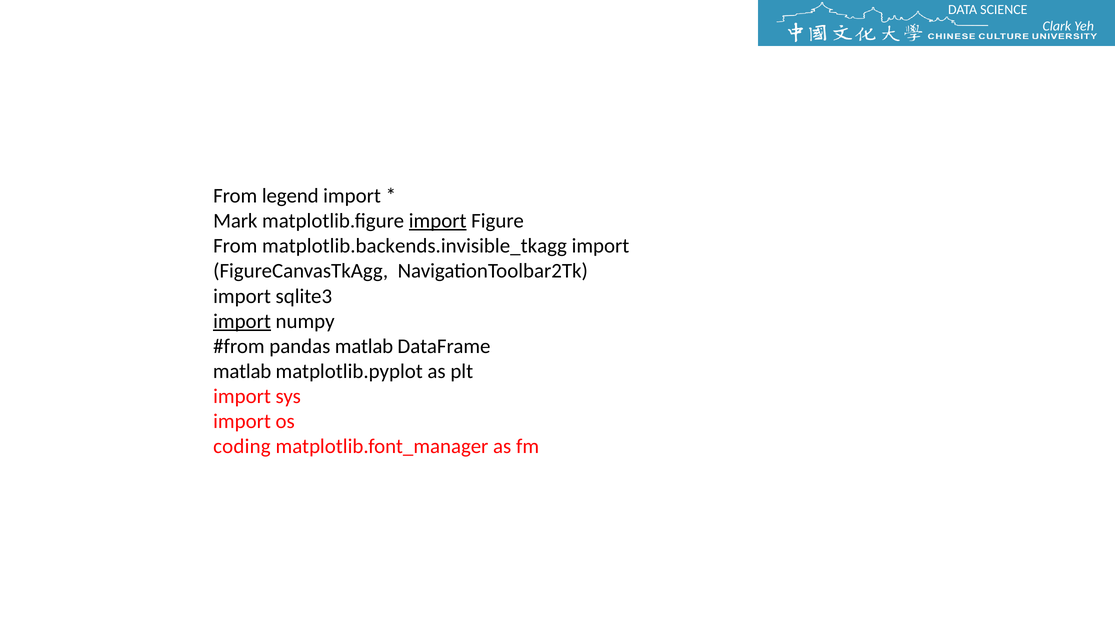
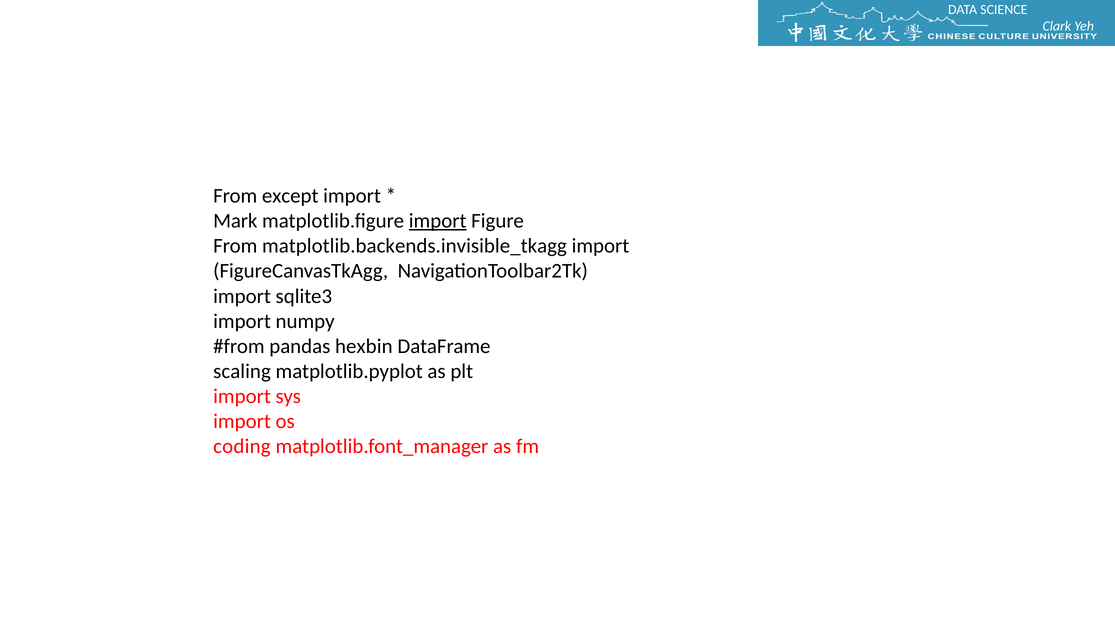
legend: legend -> except
import at (242, 321) underline: present -> none
pandas matlab: matlab -> hexbin
matlab at (242, 371): matlab -> scaling
